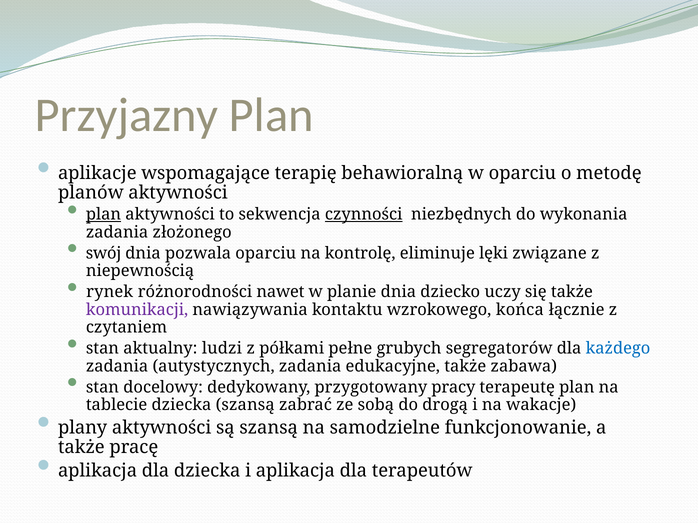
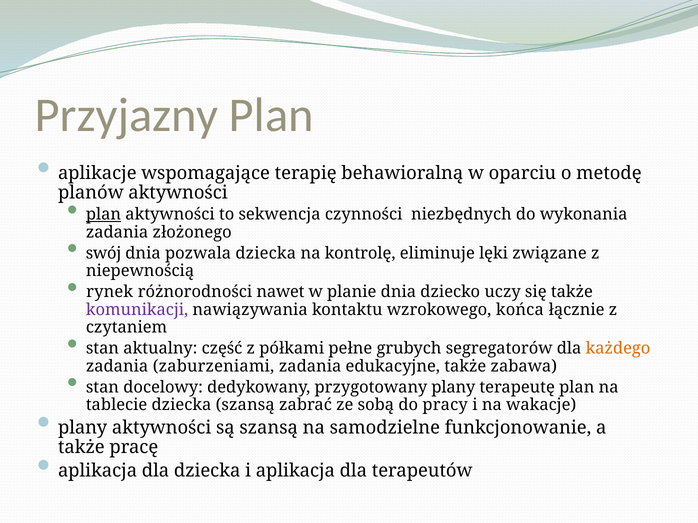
czynności underline: present -> none
pozwala oparciu: oparciu -> dziecka
ludzi: ludzi -> część
każdego colour: blue -> orange
autystycznych: autystycznych -> zaburzeniami
przygotowany pracy: pracy -> plany
drogą: drogą -> pracy
